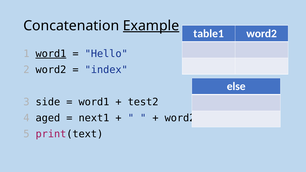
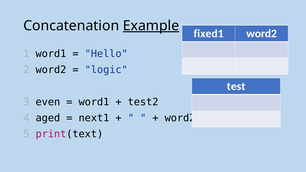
table1: table1 -> fixed1
word1 at (51, 54) underline: present -> none
index: index -> logic
else: else -> test
side: side -> even
